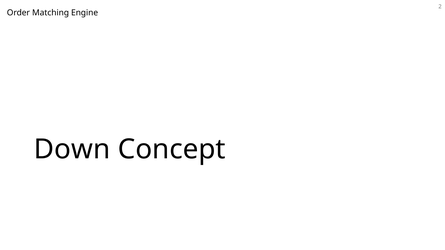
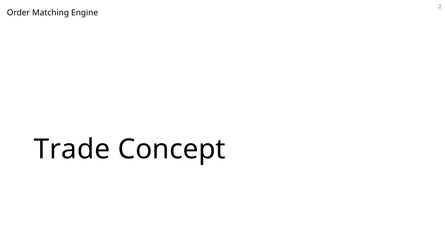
Down: Down -> Trade
